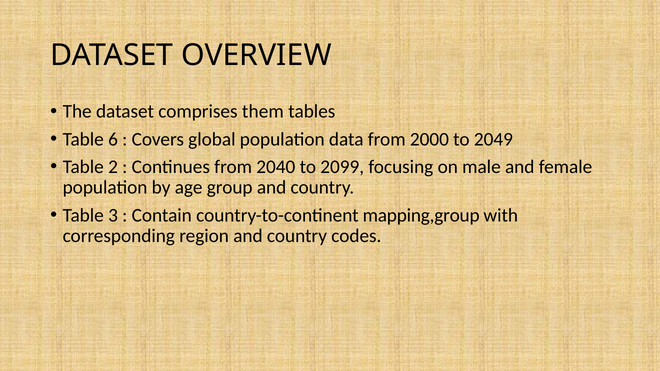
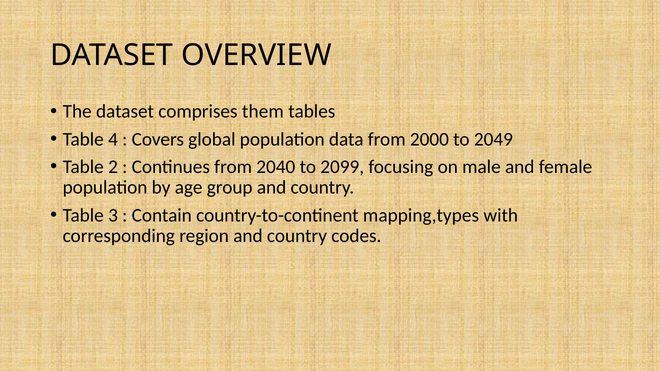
6: 6 -> 4
mapping,group: mapping,group -> mapping,types
